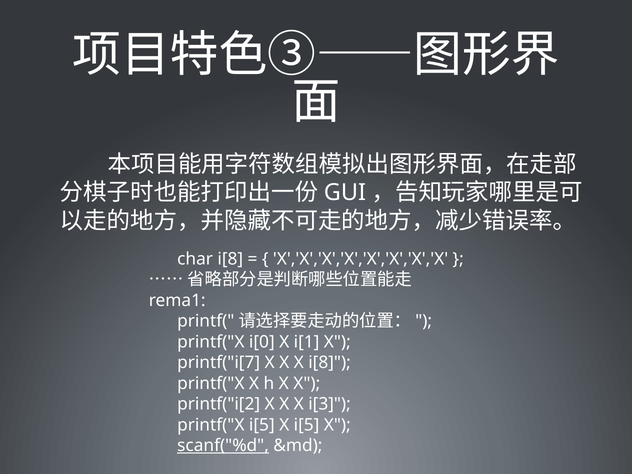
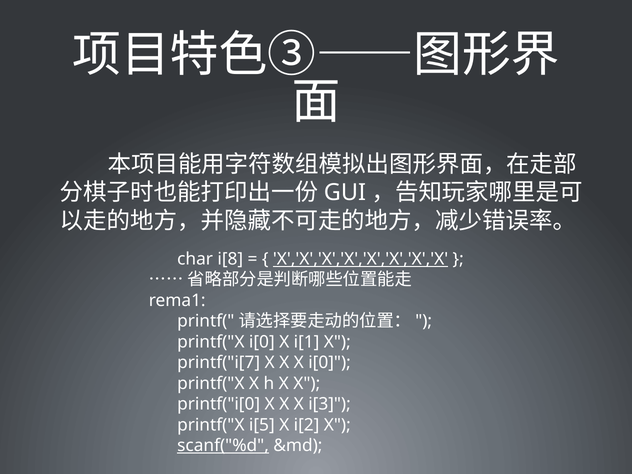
X','X','X','X','X','X','X','X underline: none -> present
X i[8: i[8 -> i[0
printf("i[2: printf("i[2 -> printf("i[0
X i[5: i[5 -> i[2
